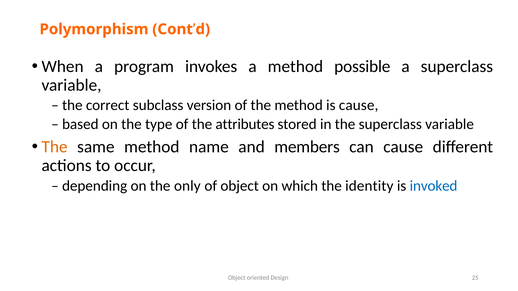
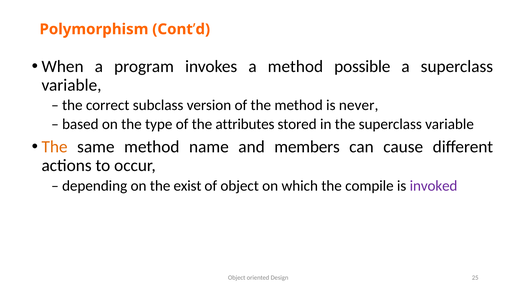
is cause: cause -> never
only: only -> exist
identity: identity -> compile
invoked colour: blue -> purple
